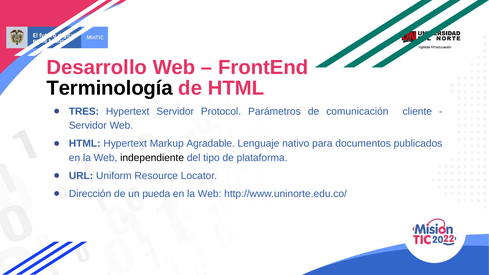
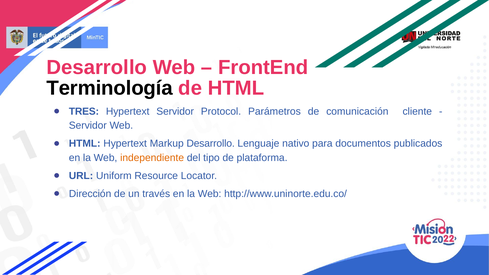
Markup Agradable: Agradable -> Desarrollo
independiente colour: black -> orange
pueda: pueda -> través
